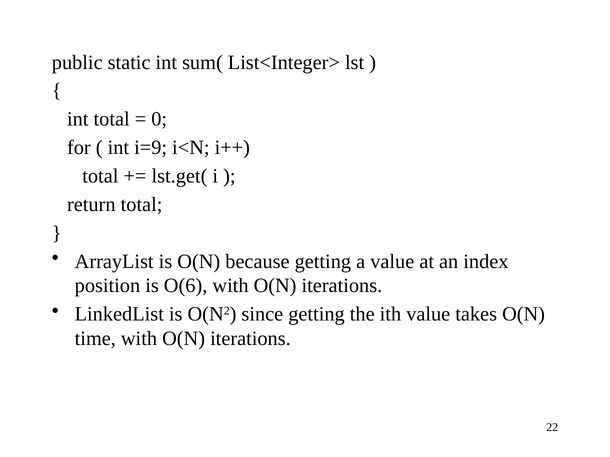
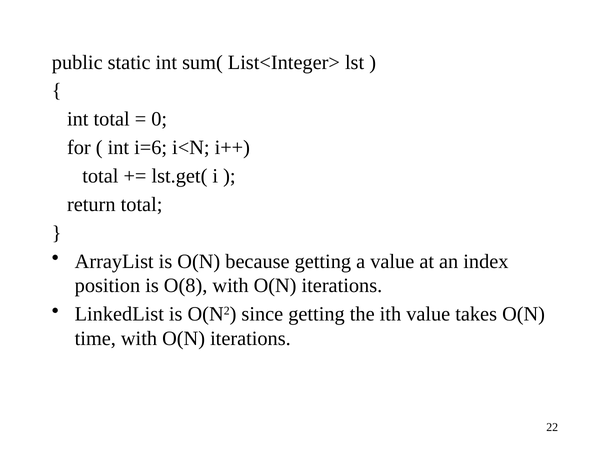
i=9: i=9 -> i=6
O(6: O(6 -> O(8
